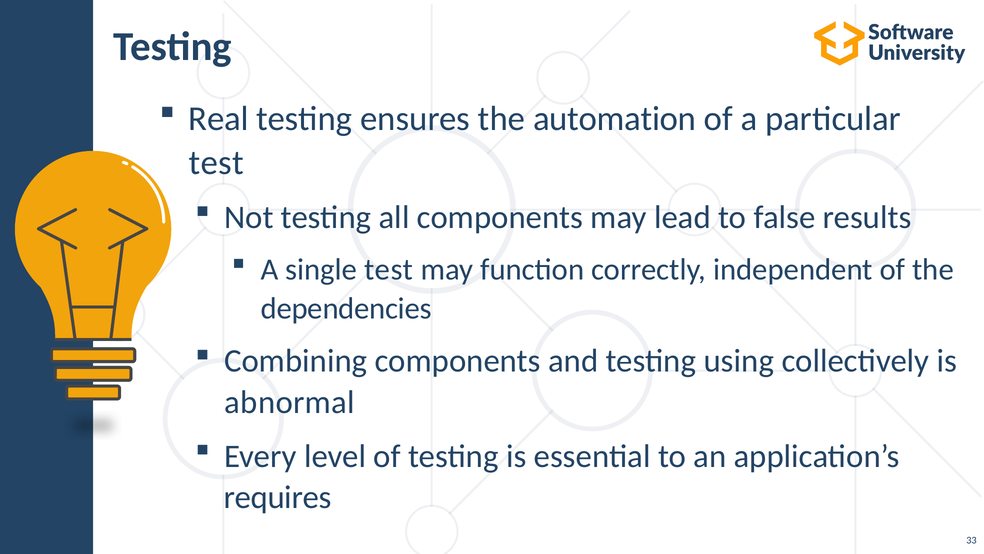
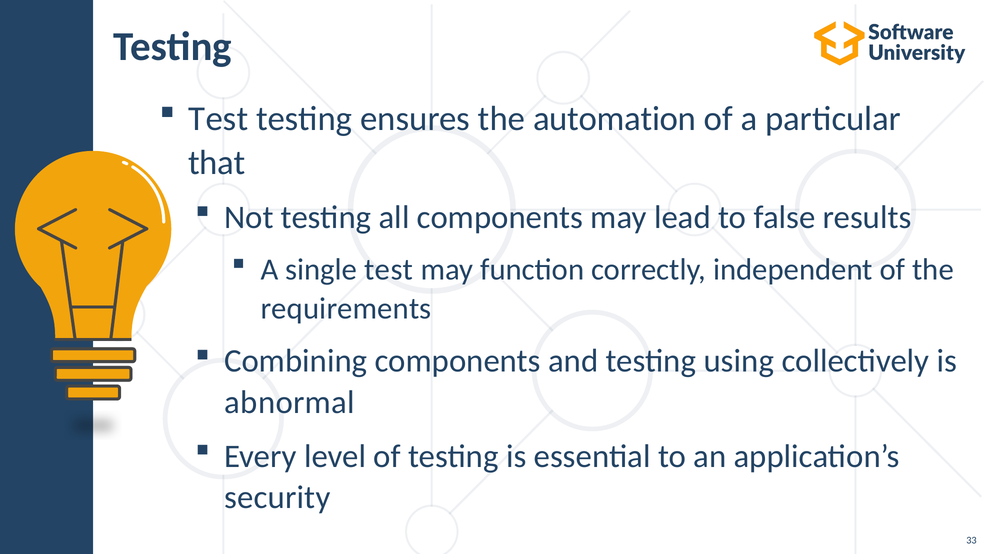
Real at (219, 119): Real -> Test
test at (216, 163): test -> that
dependencies: dependencies -> requirements
requires: requires -> security
